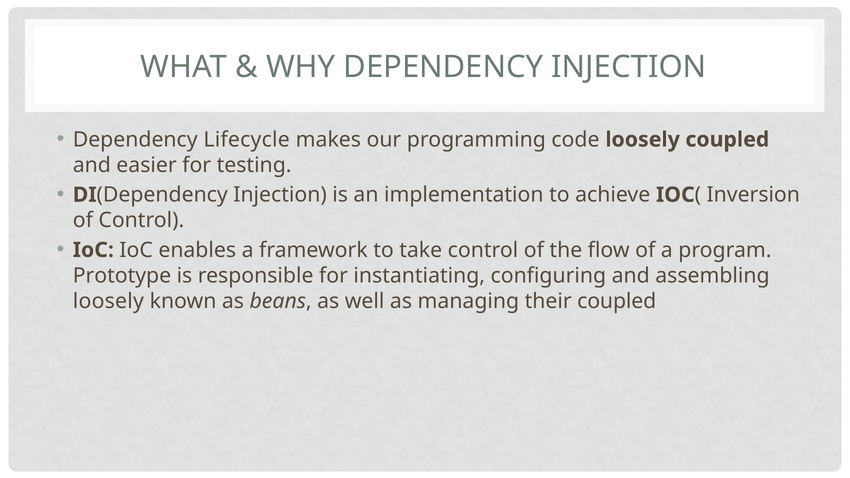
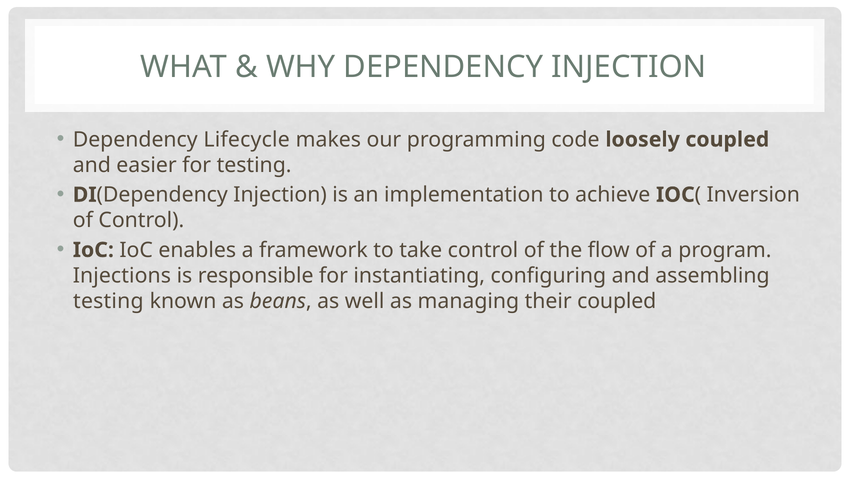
Prototype: Prototype -> Injections
loosely at (108, 301): loosely -> testing
